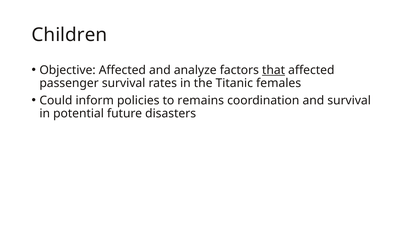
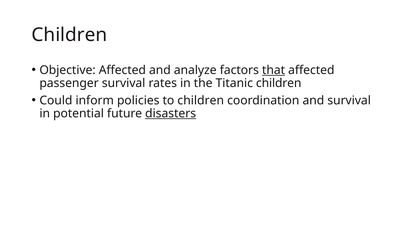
Titanic females: females -> children
to remains: remains -> children
disasters underline: none -> present
